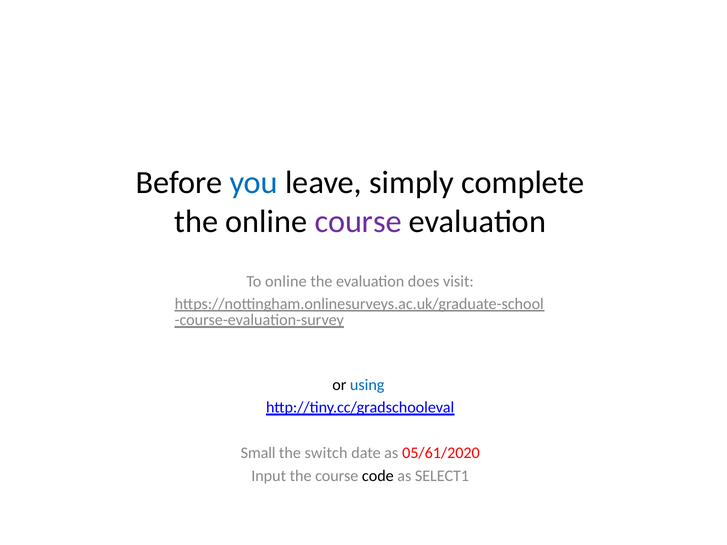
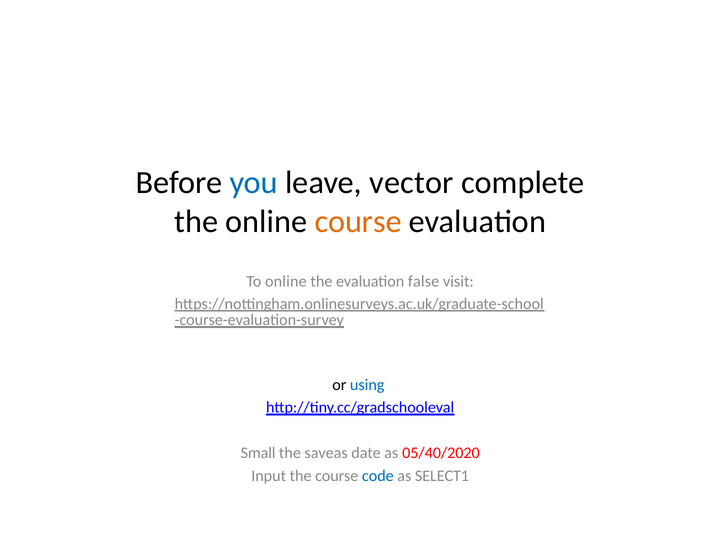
simply: simply -> vector
course at (358, 222) colour: purple -> orange
does: does -> false
switch: switch -> saveas
05/61/2020: 05/61/2020 -> 05/40/2020
code colour: black -> blue
